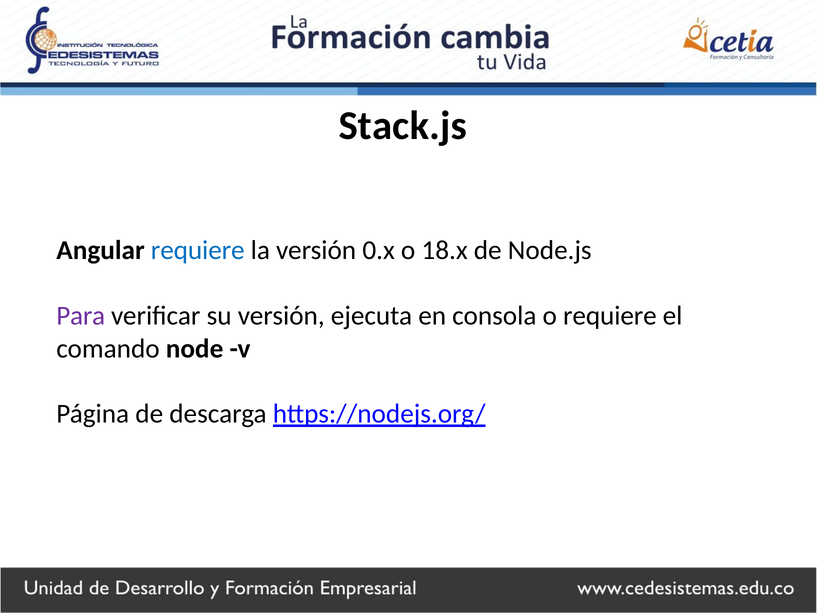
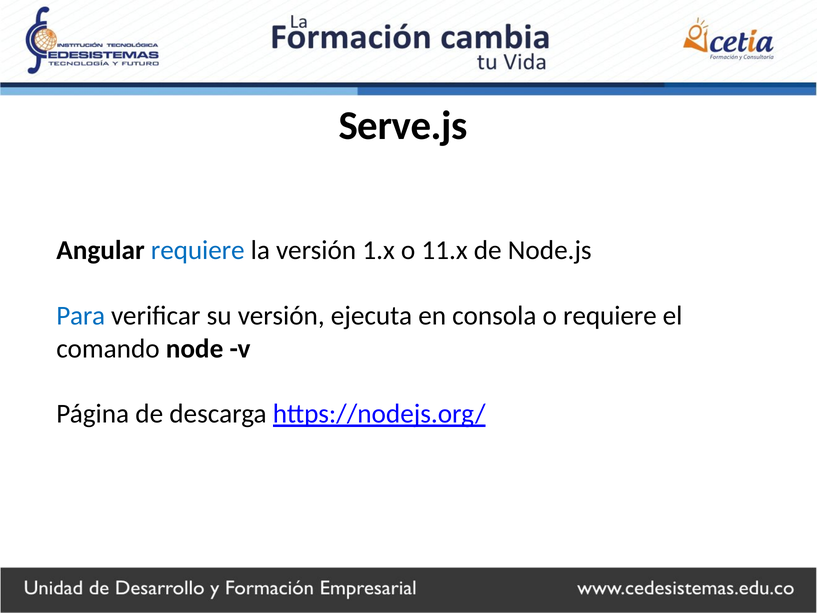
Stack.js: Stack.js -> Serve.js
0.x: 0.x -> 1.x
18.x: 18.x -> 11.x
Para colour: purple -> blue
